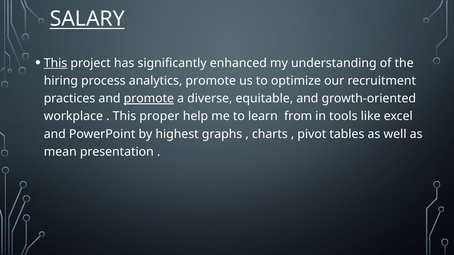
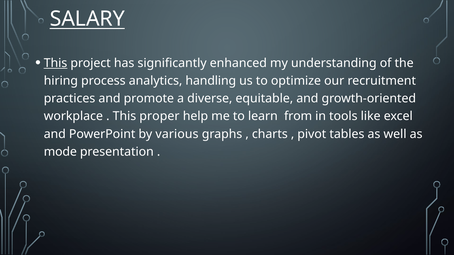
analytics promote: promote -> handling
promote at (149, 99) underline: present -> none
highest: highest -> various
mean: mean -> mode
